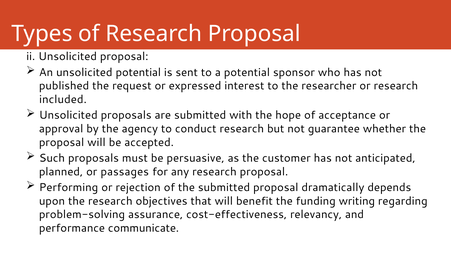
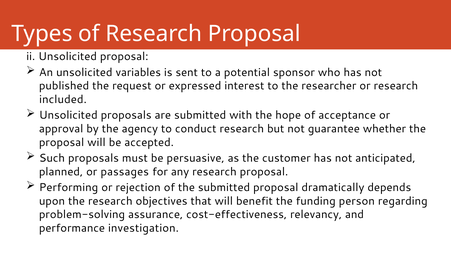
unsolicited potential: potential -> variables
writing: writing -> person
communicate: communicate -> investigation
